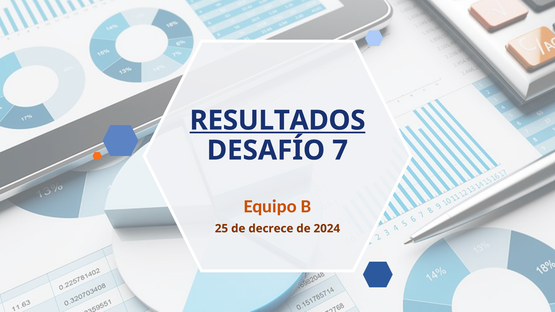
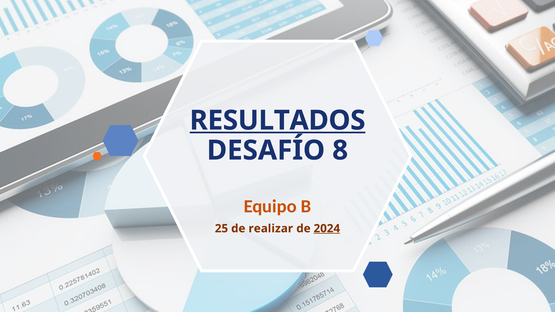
7: 7 -> 8
decrece: decrece -> realizar
2024 underline: none -> present
